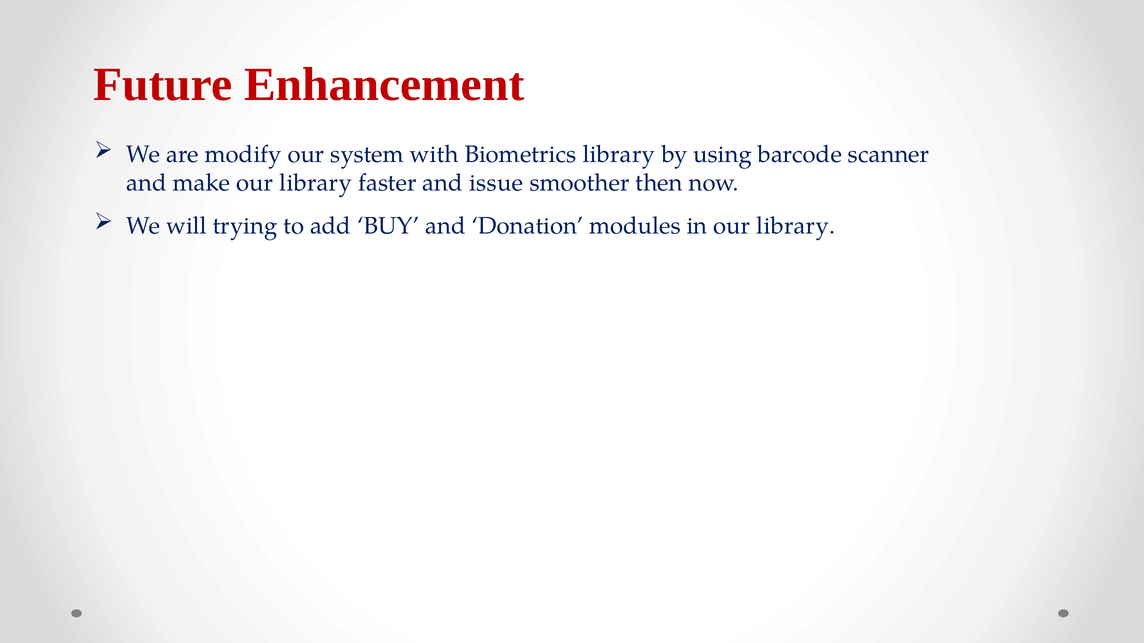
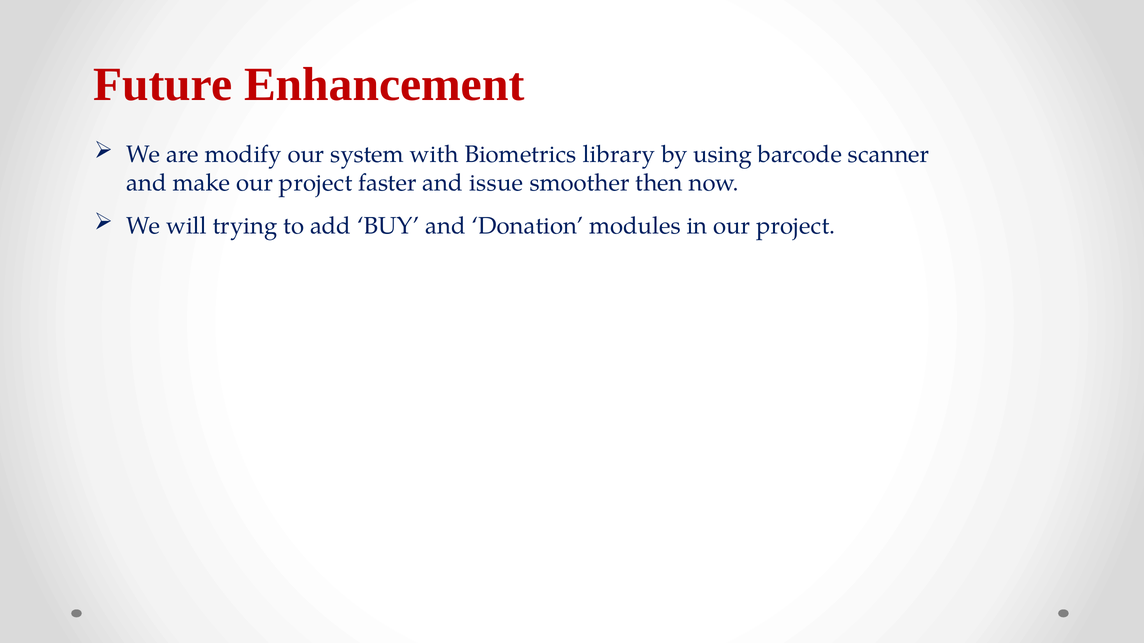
make our library: library -> project
in our library: library -> project
